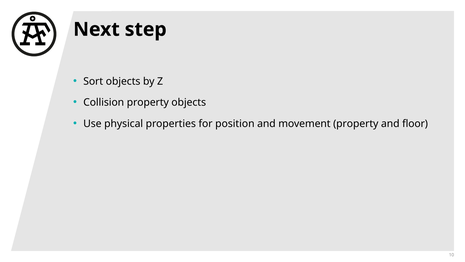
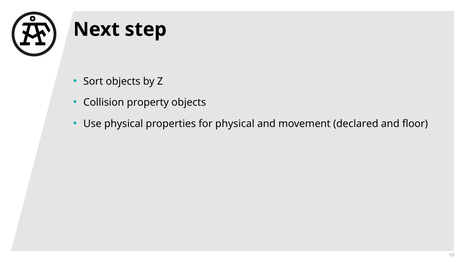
for position: position -> physical
movement property: property -> declared
